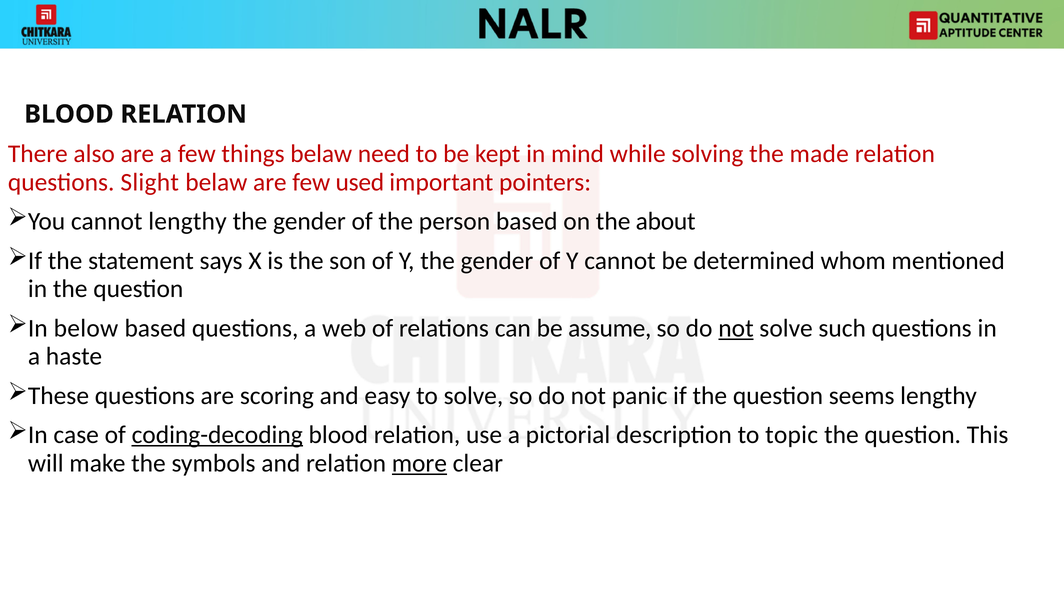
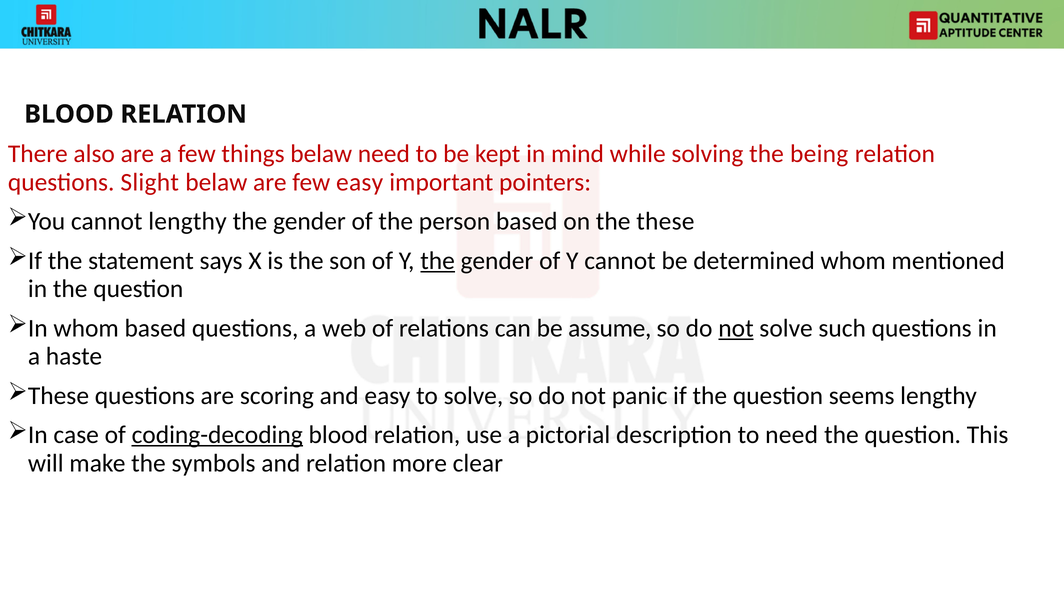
made: made -> being
few used: used -> easy
the about: about -> these
the at (438, 261) underline: none -> present
In below: below -> whom
to topic: topic -> need
more underline: present -> none
